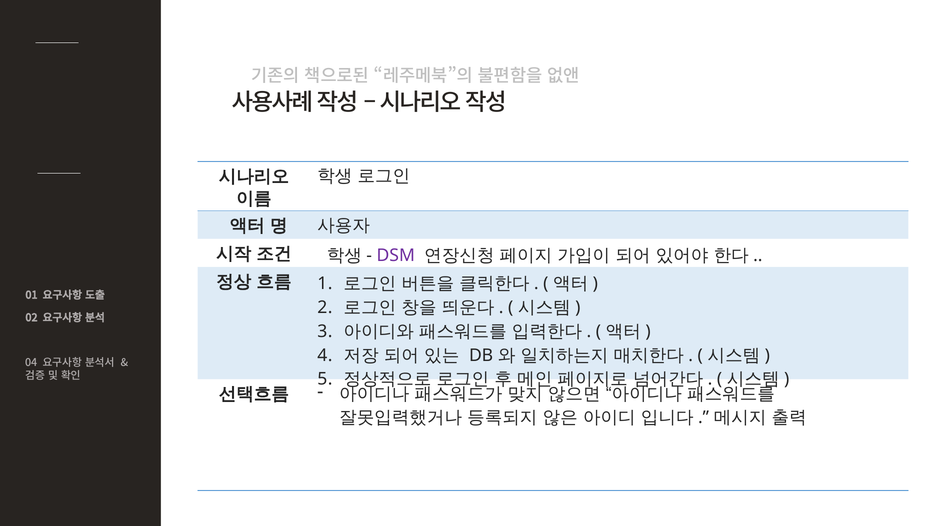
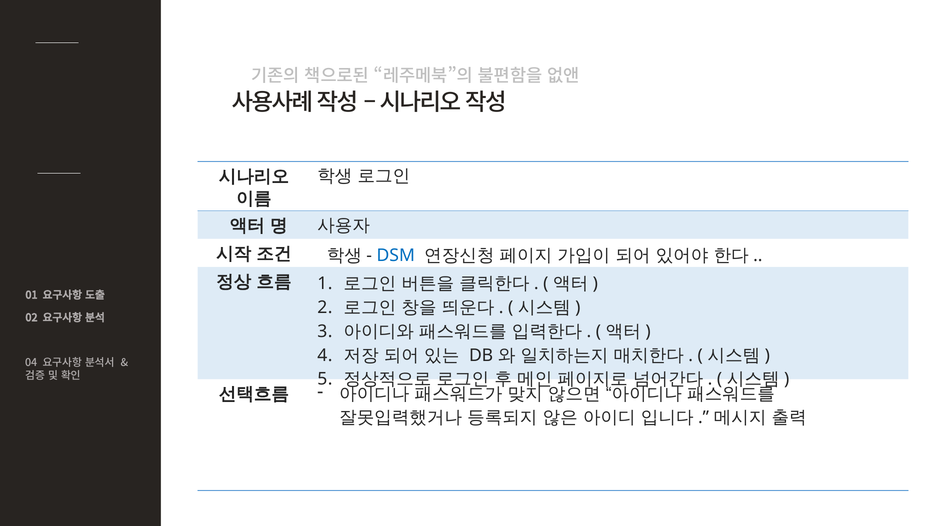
DSM colour: purple -> blue
